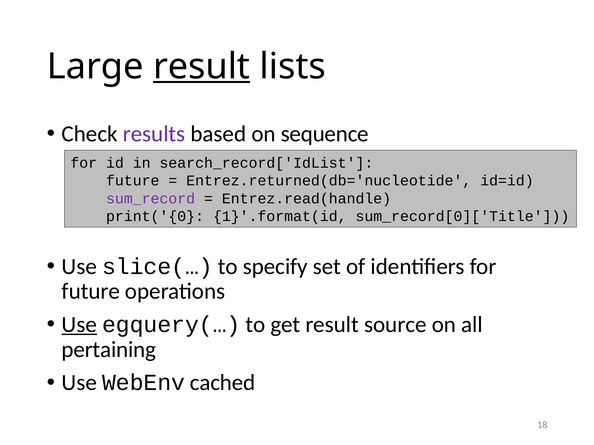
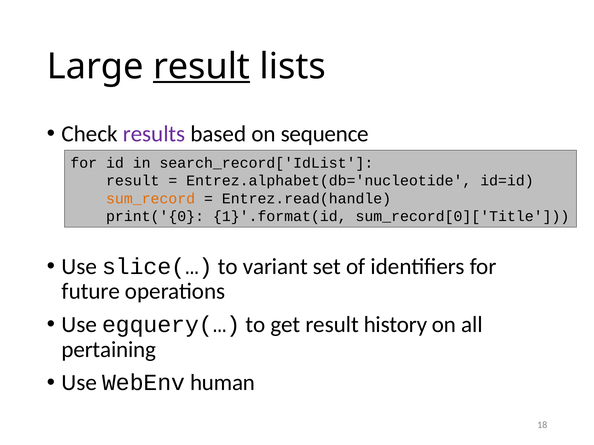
future at (133, 181): future -> result
Entrez.returned(db='nucleotide: Entrez.returned(db='nucleotide -> Entrez.alphabet(db='nucleotide
sum_record colour: purple -> orange
specify: specify -> variant
Use at (79, 325) underline: present -> none
source: source -> history
cached: cached -> human
